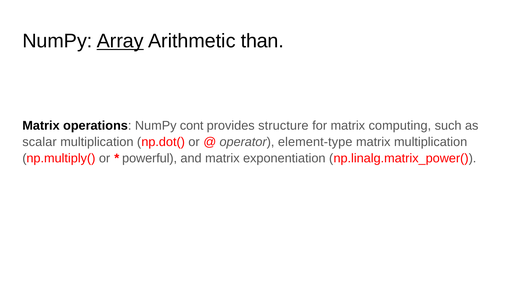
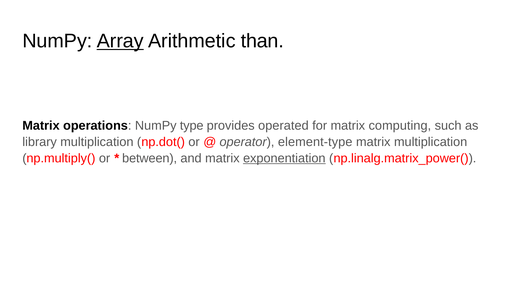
cont: cont -> type
structure: structure -> operated
scalar: scalar -> library
powerful: powerful -> between
exponentiation underline: none -> present
